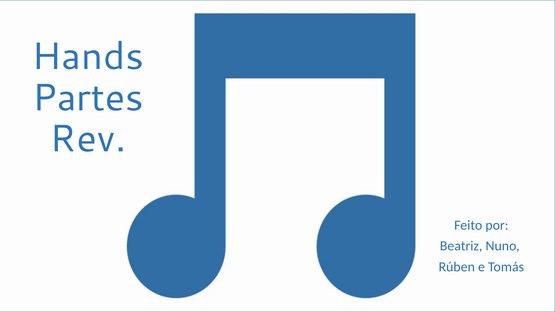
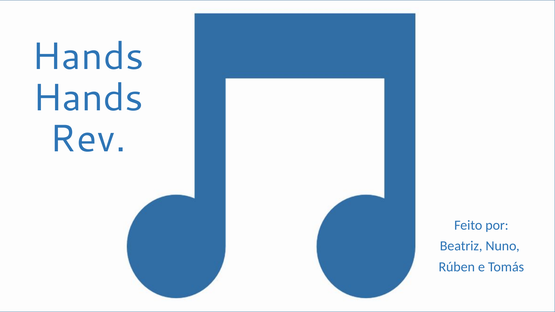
Partes at (88, 98): Partes -> Hands
